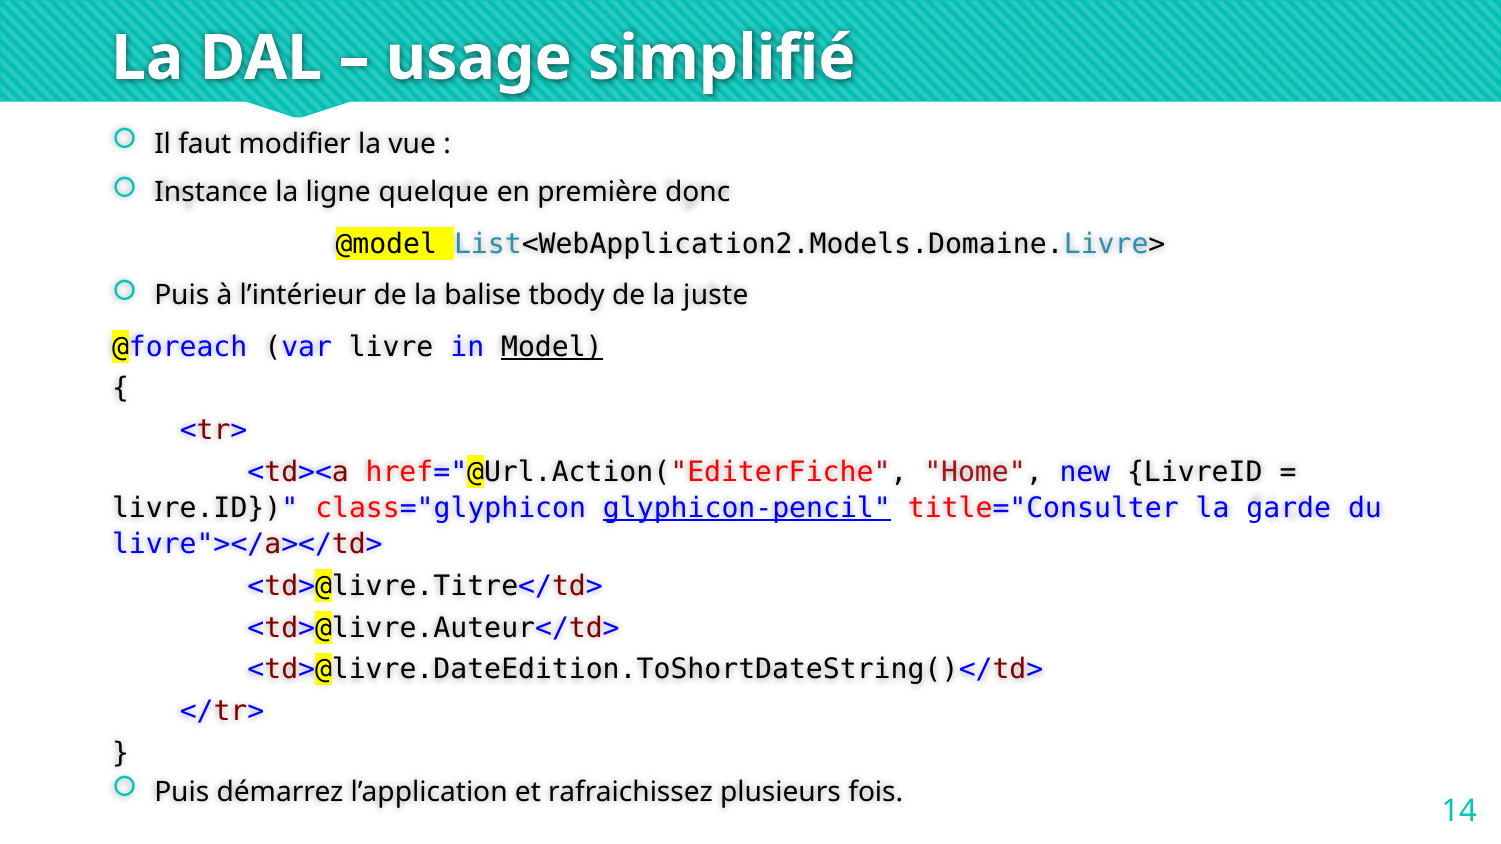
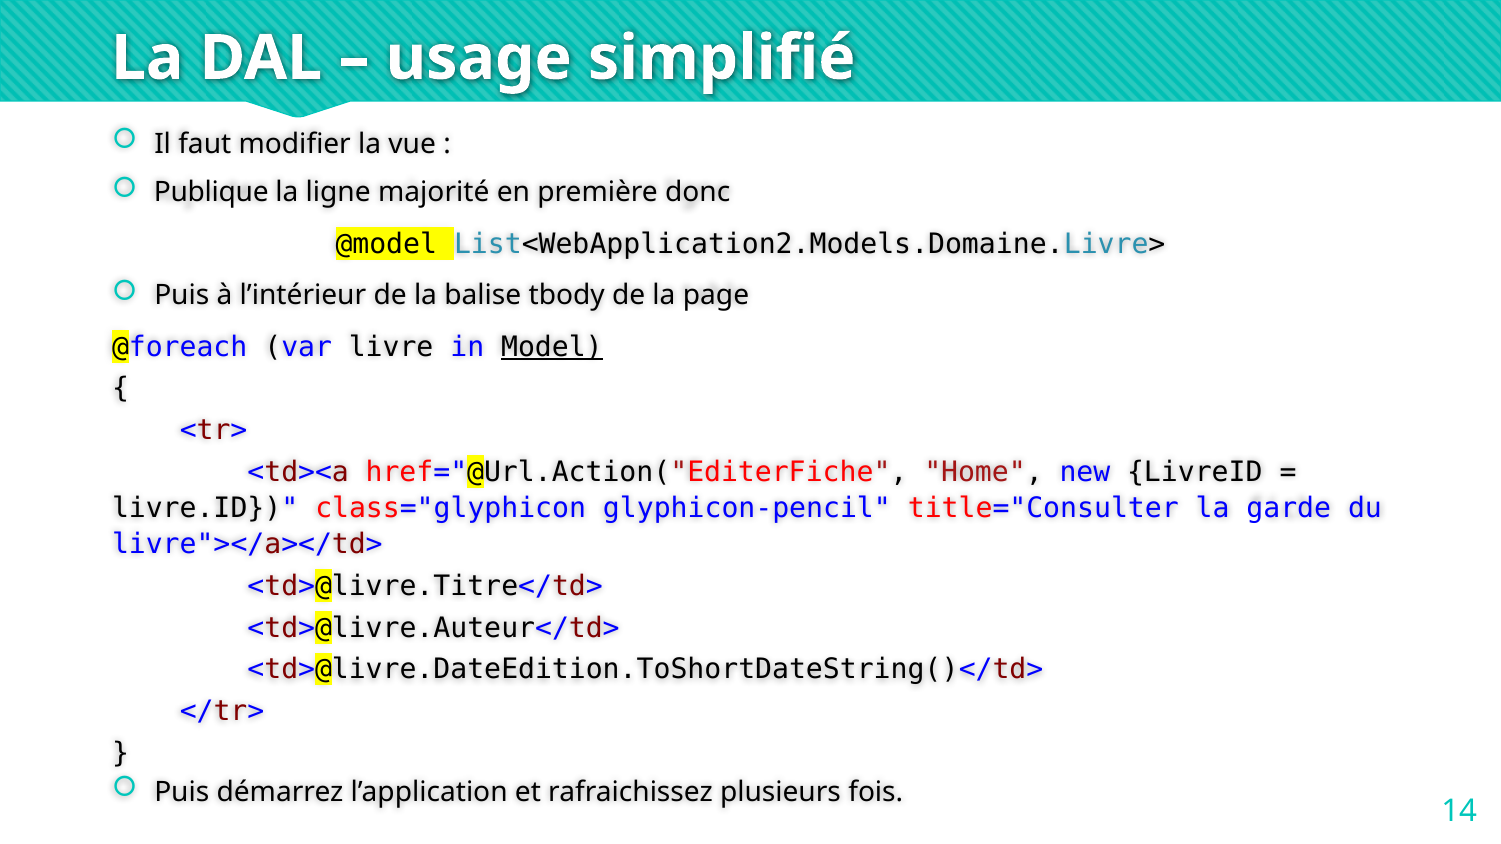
Instance: Instance -> Publique
quelque: quelque -> majorité
juste: juste -> page
glyphicon-pencil underline: present -> none
